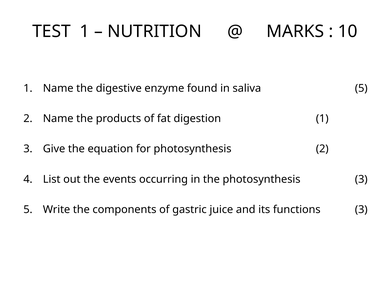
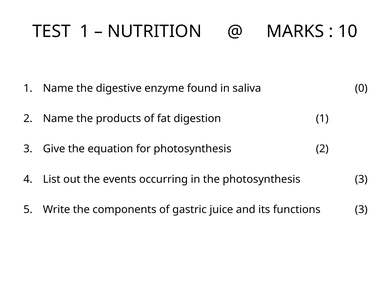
saliva 5: 5 -> 0
